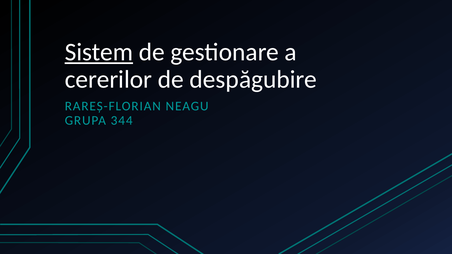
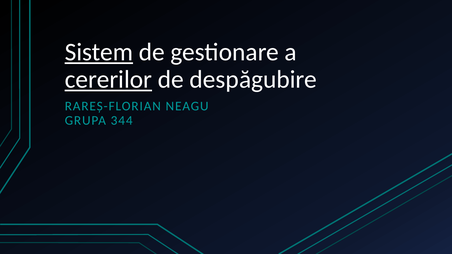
cererilor underline: none -> present
